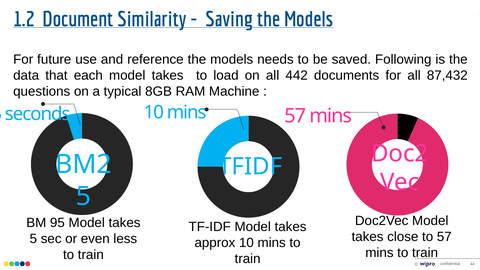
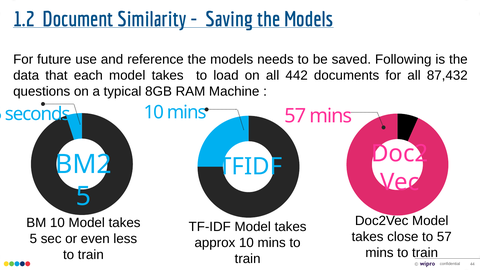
BM 95: 95 -> 10
